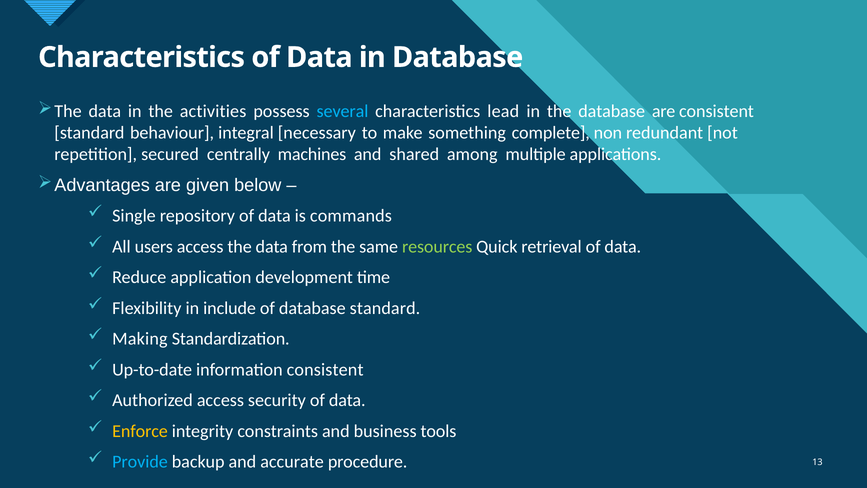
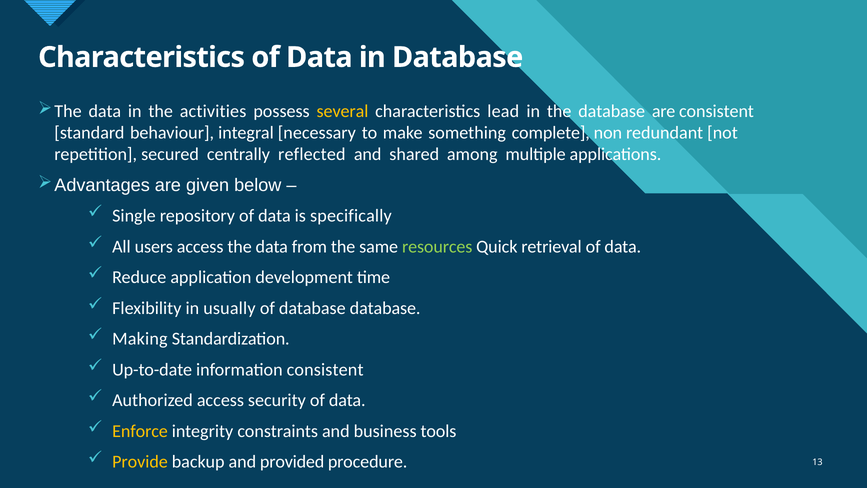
several colour: light blue -> yellow
machines: machines -> reflected
commands: commands -> specifically
include: include -> usually
database standard: standard -> database
Provide colour: light blue -> yellow
accurate: accurate -> provided
